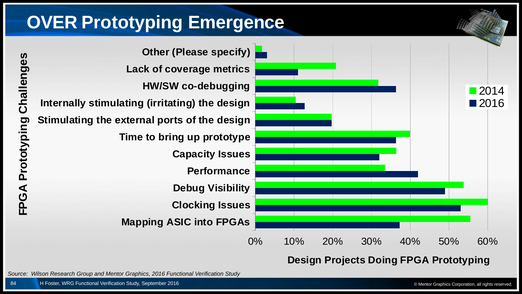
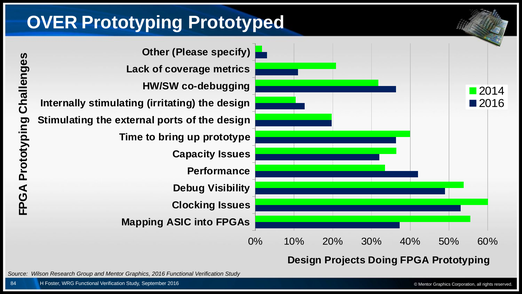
Emergence: Emergence -> Prototyped
